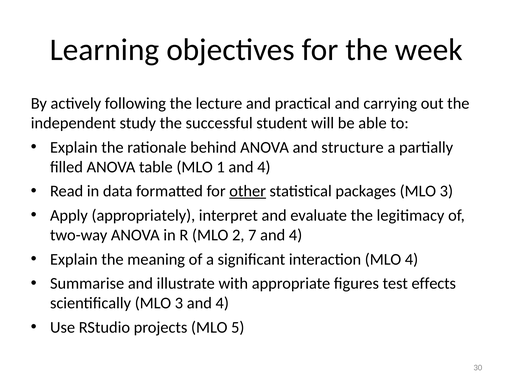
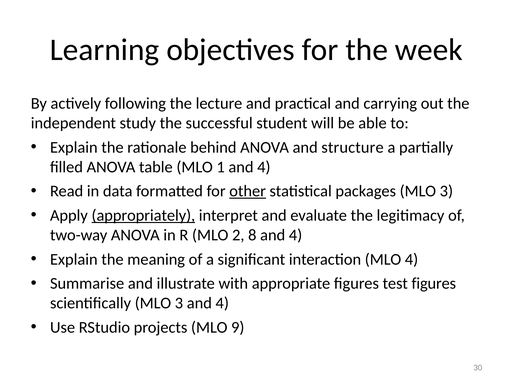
appropriately underline: none -> present
7: 7 -> 8
test effects: effects -> figures
5: 5 -> 9
